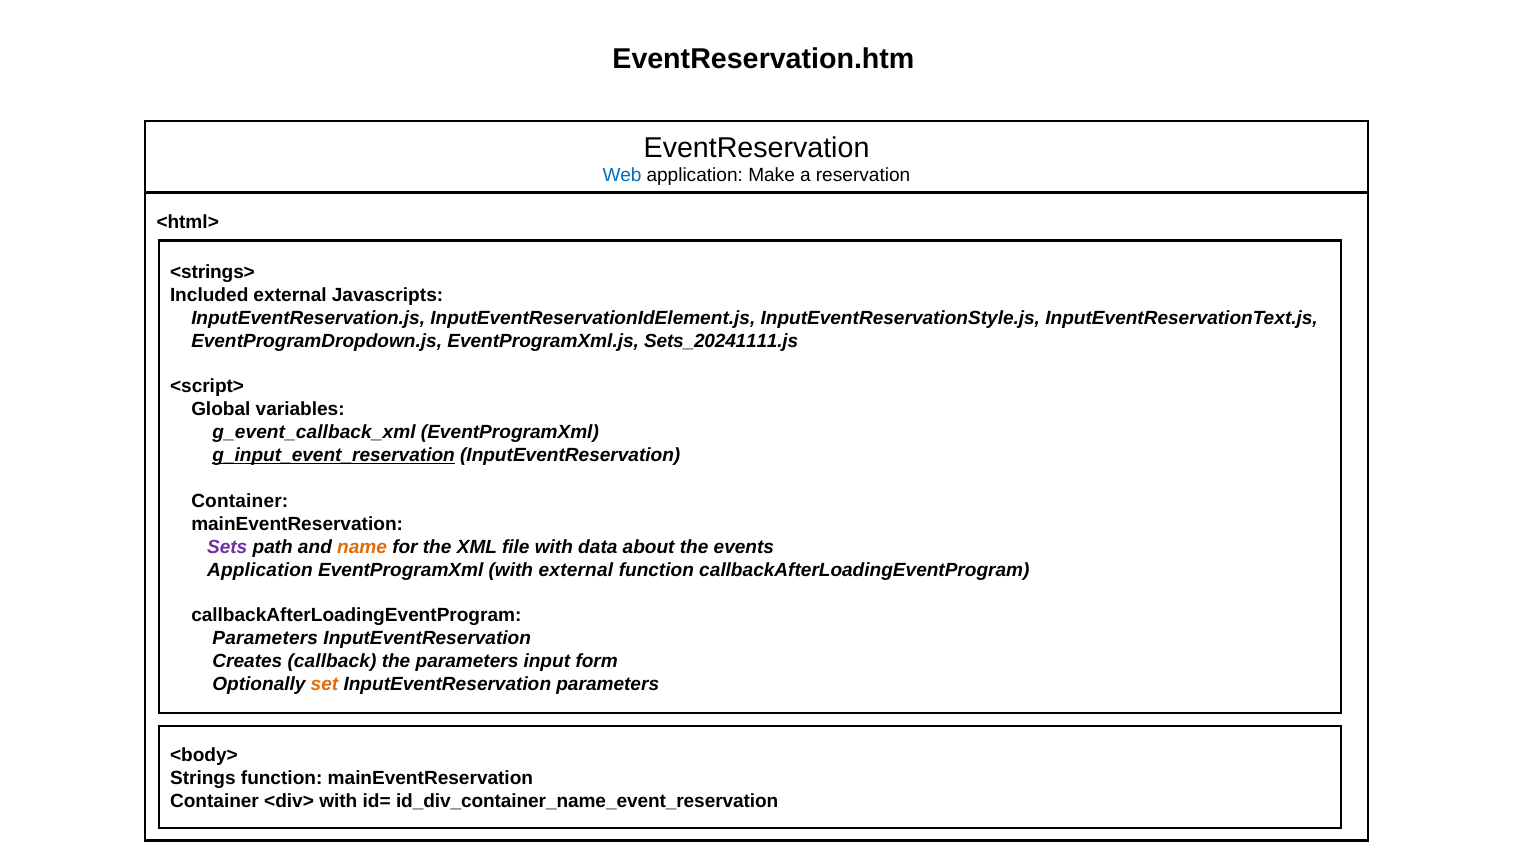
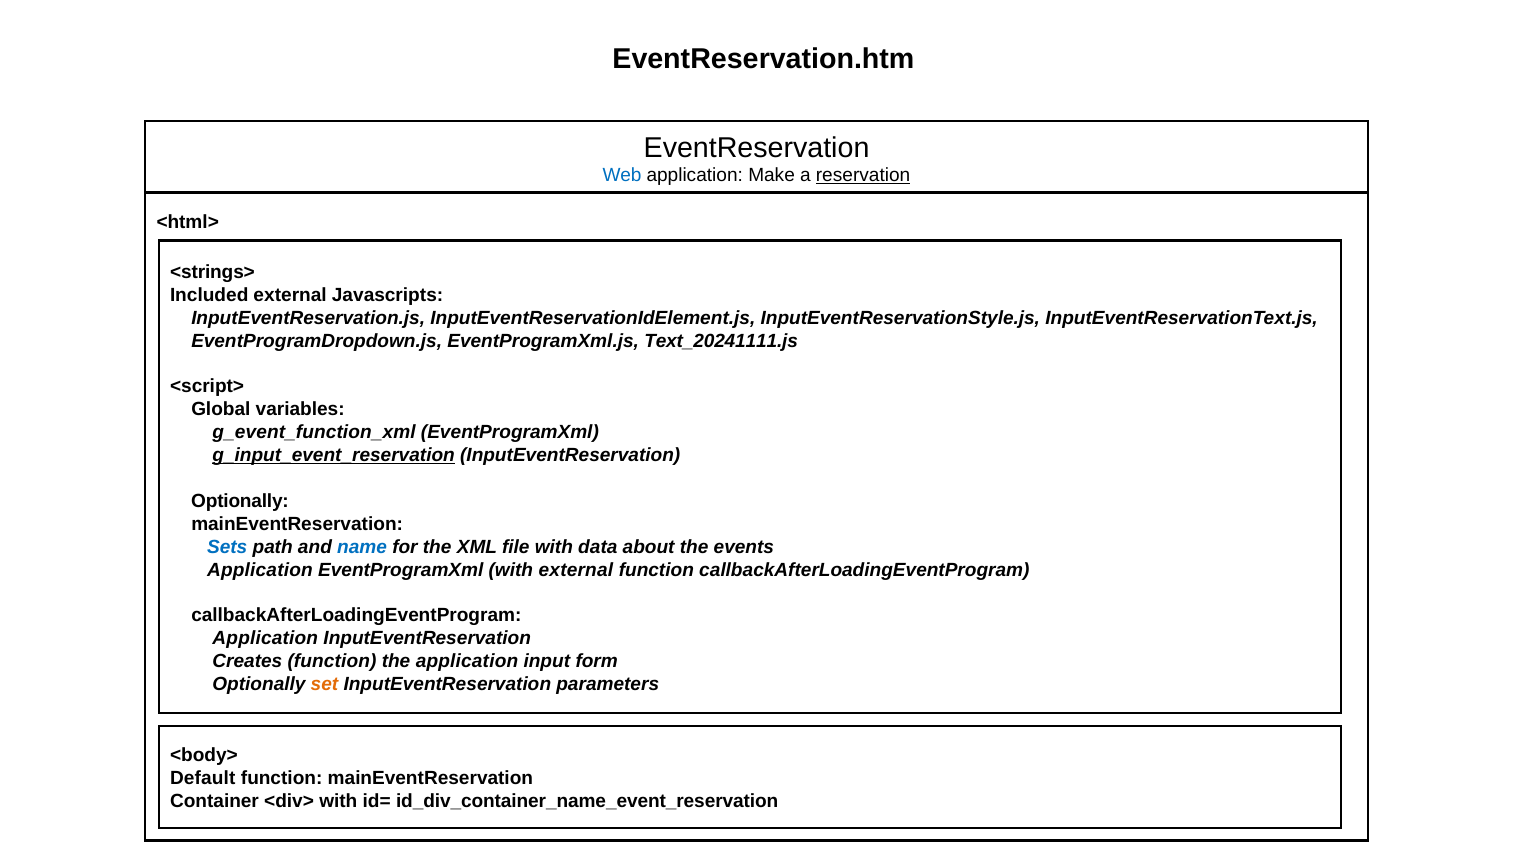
reservation underline: none -> present
Sets_20241111.js: Sets_20241111.js -> Text_20241111.js
g_event_callback_xml: g_event_callback_xml -> g_event_function_xml
Container at (240, 501): Container -> Optionally
Sets colour: purple -> blue
name colour: orange -> blue
Parameters at (265, 638): Parameters -> Application
Creates callback: callback -> function
the parameters: parameters -> application
Strings: Strings -> Default
